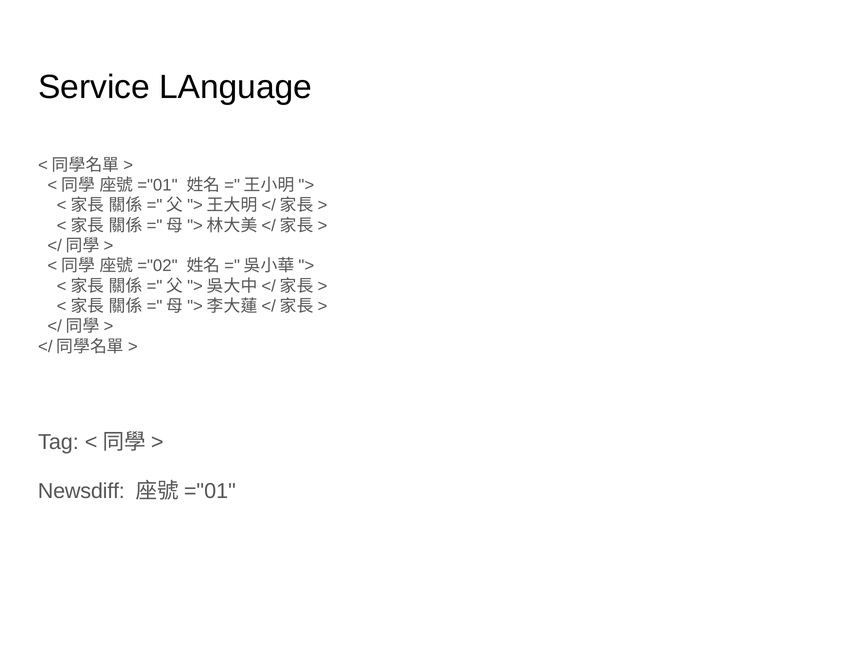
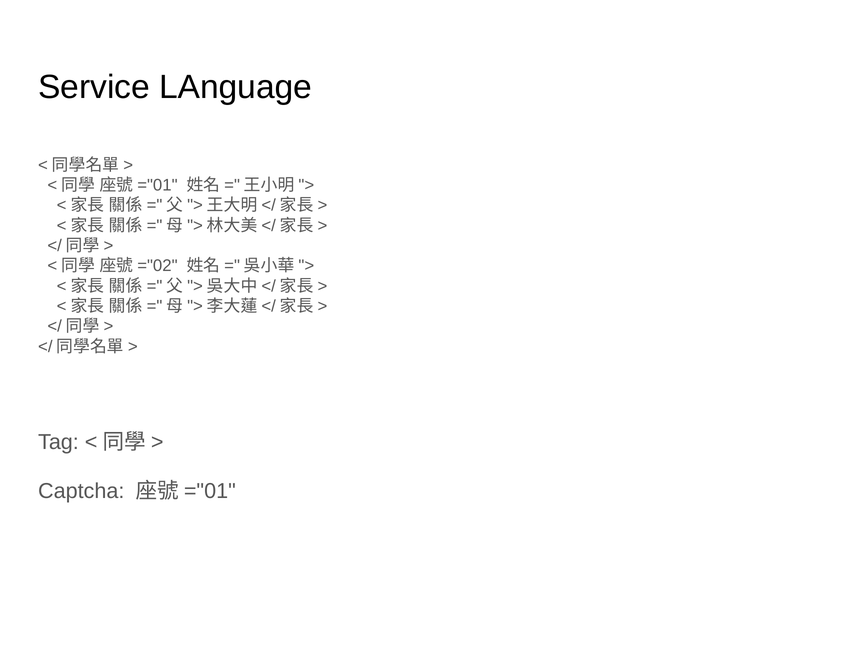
Newsdiff: Newsdiff -> Captcha
